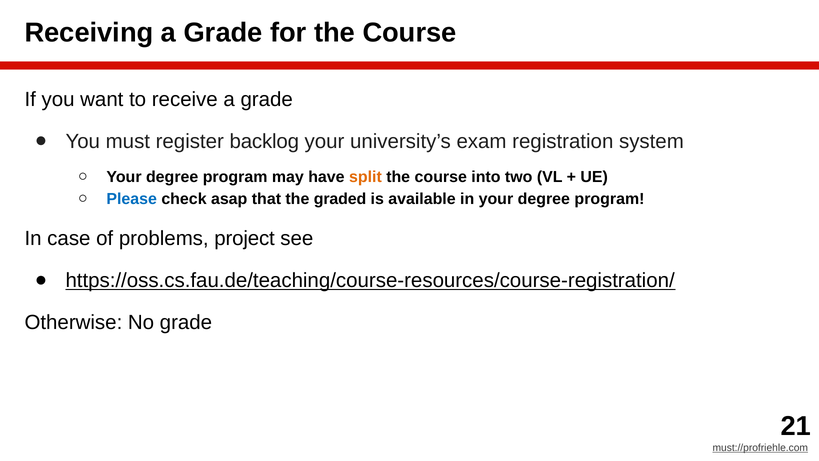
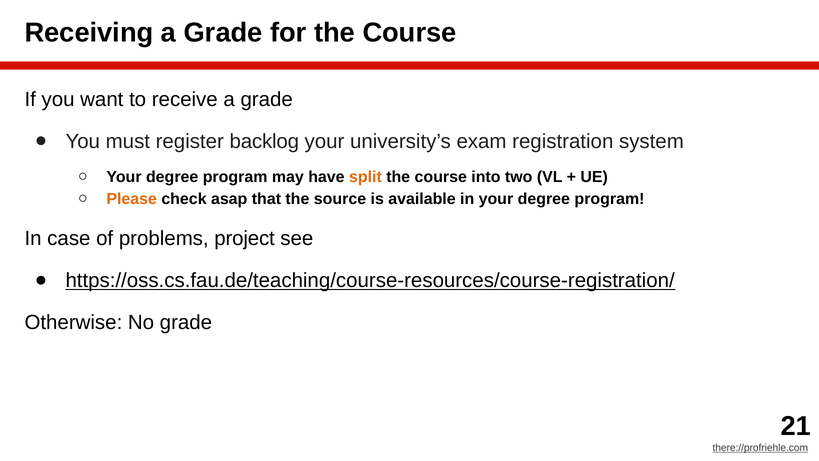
Please colour: blue -> orange
graded: graded -> source
must://profriehle.com: must://profriehle.com -> there://profriehle.com
